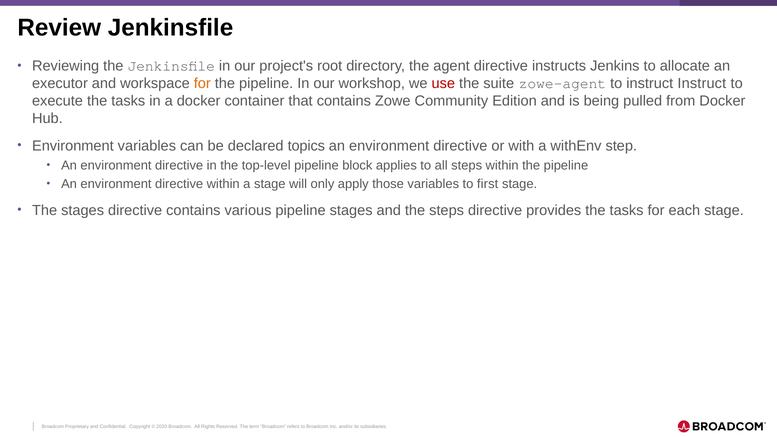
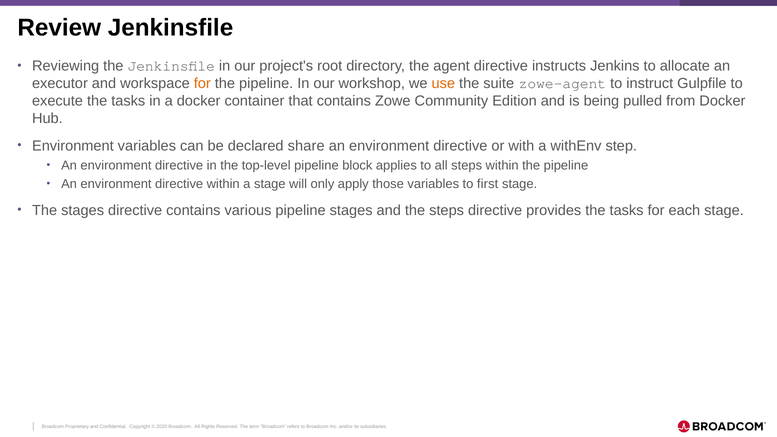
use colour: red -> orange
instruct Instruct: Instruct -> Gulpfile
topics: topics -> share
